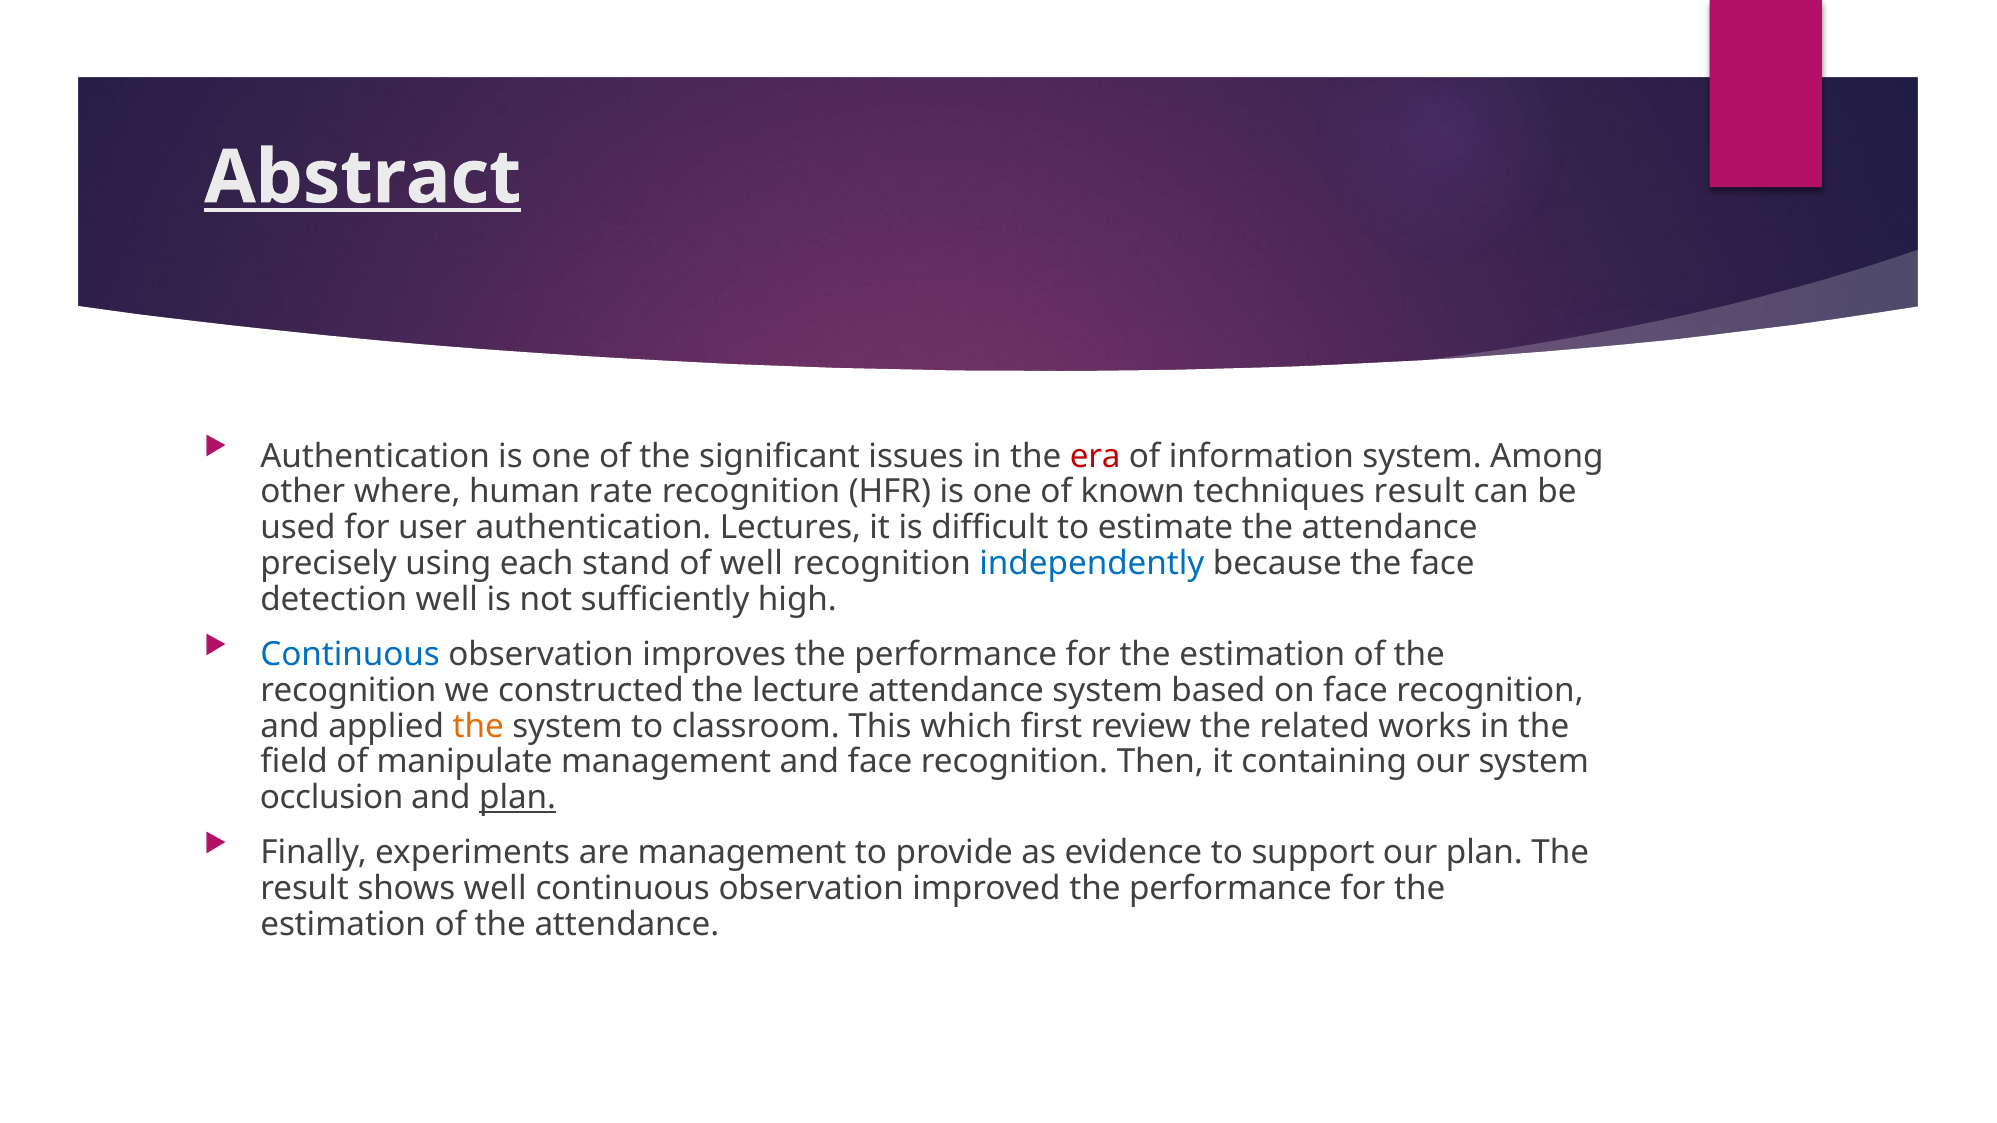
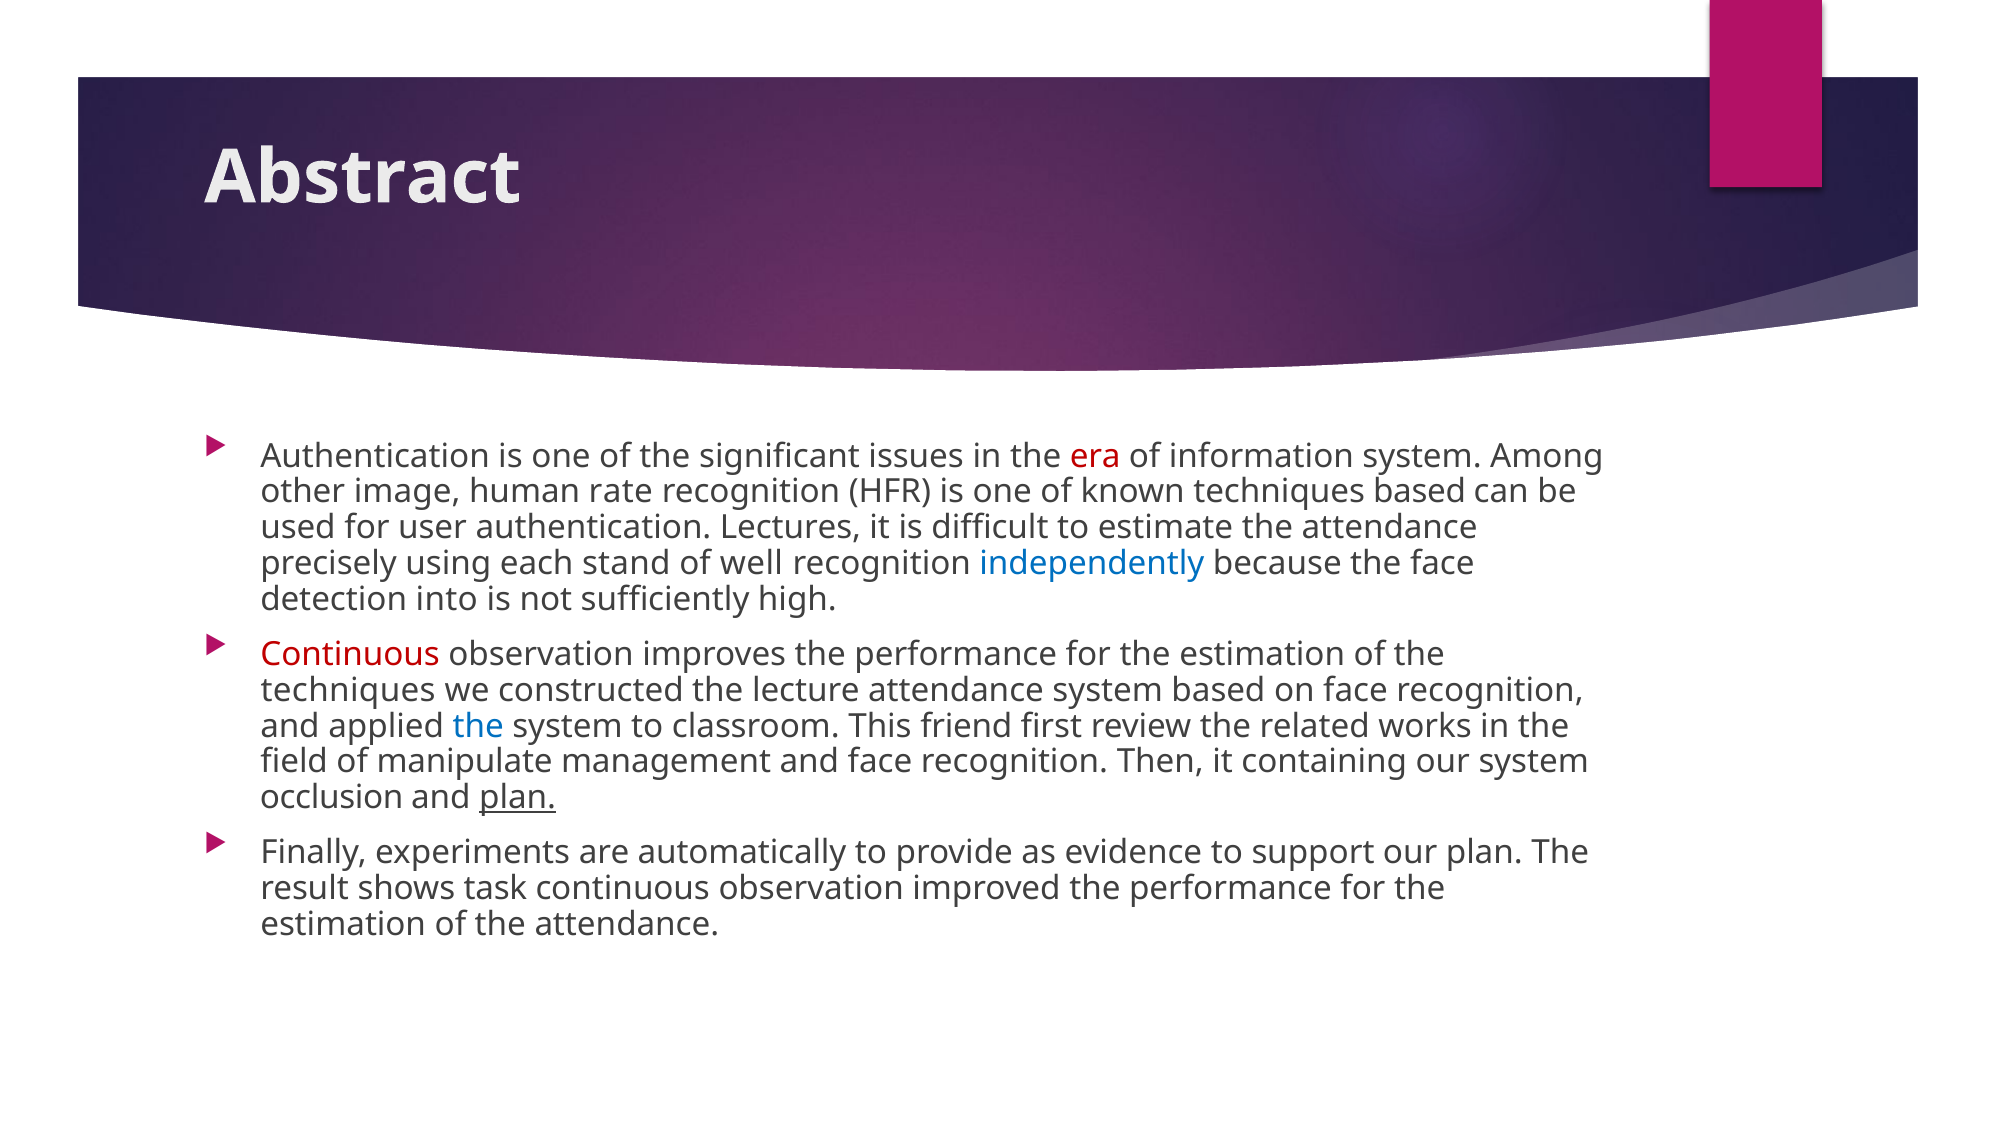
Abstract underline: present -> none
where: where -> image
techniques result: result -> based
detection well: well -> into
Continuous at (350, 654) colour: blue -> red
recognition at (348, 690): recognition -> techniques
the at (478, 726) colour: orange -> blue
which: which -> friend
are management: management -> automatically
shows well: well -> task
